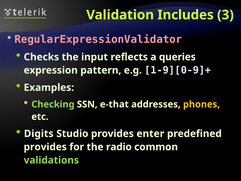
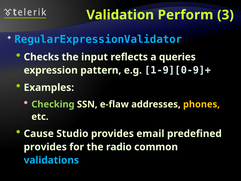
Includes: Includes -> Perform
RegularExpressionValidator colour: pink -> light blue
e-that: e-that -> e-flaw
Digits: Digits -> Cause
enter: enter -> email
validations colour: light green -> light blue
